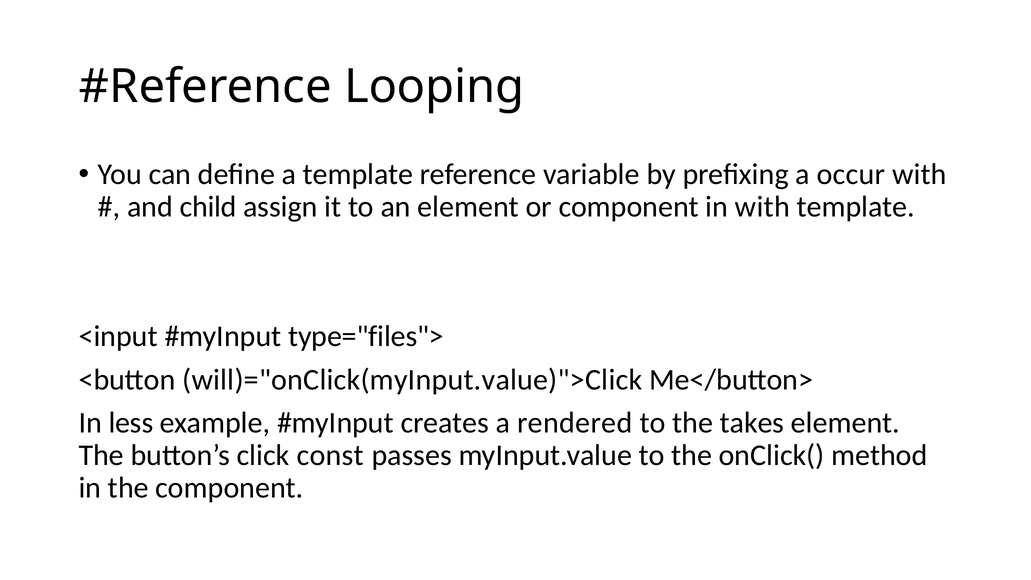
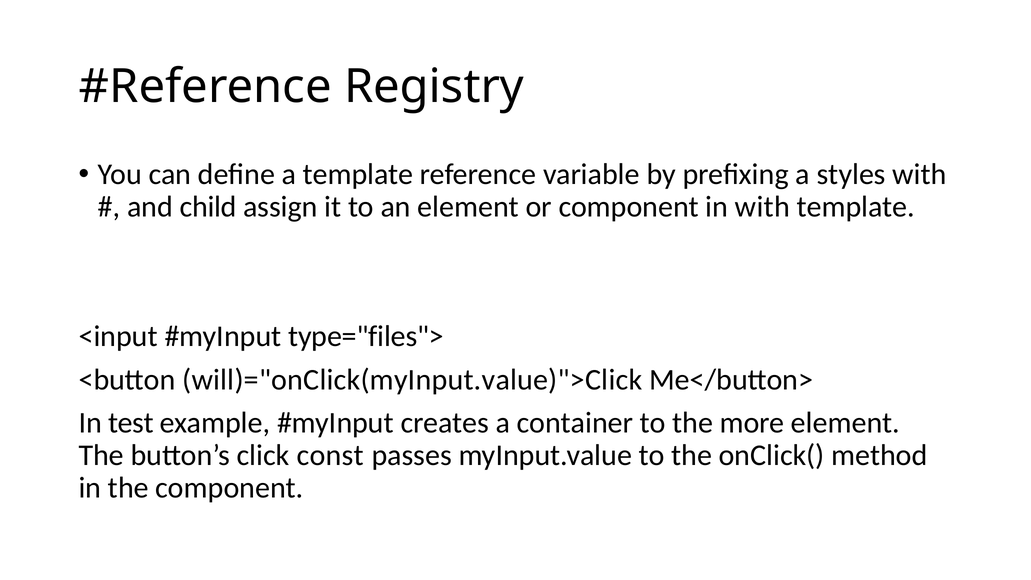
Looping: Looping -> Registry
occur: occur -> styles
less: less -> test
rendered: rendered -> container
takes: takes -> more
